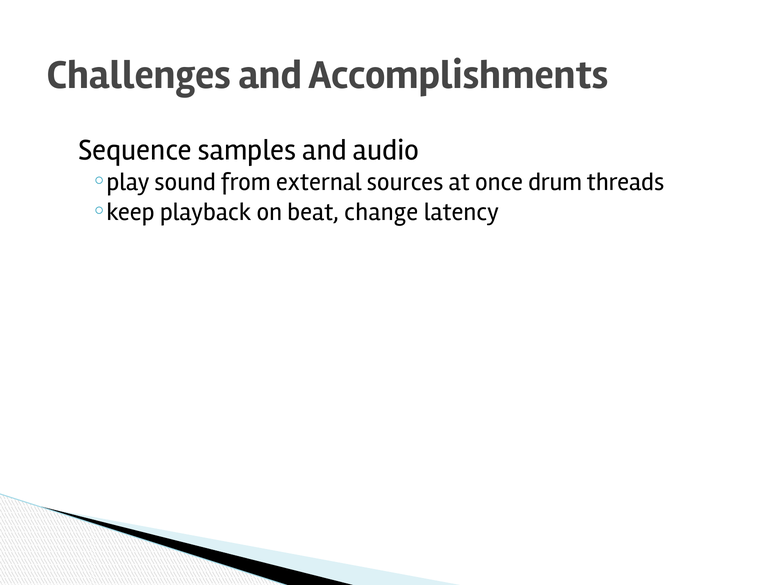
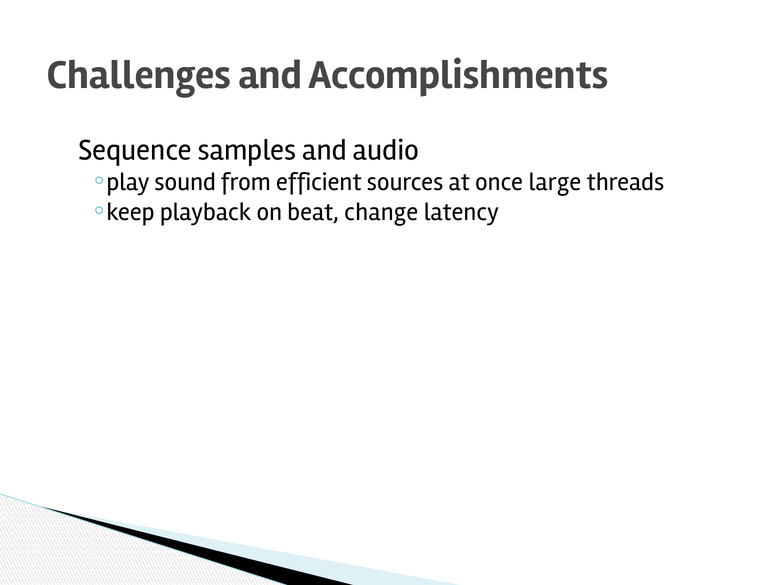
external: external -> efficient
drum: drum -> large
